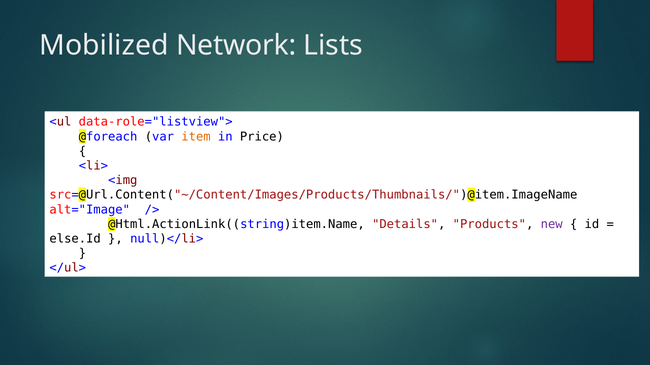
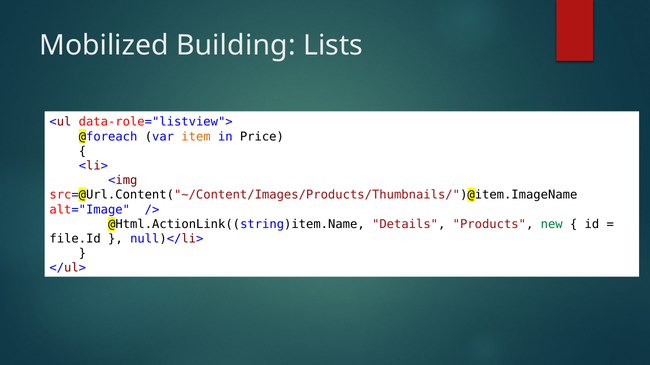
Network: Network -> Building
new colour: purple -> green
else.Id: else.Id -> file.Id
